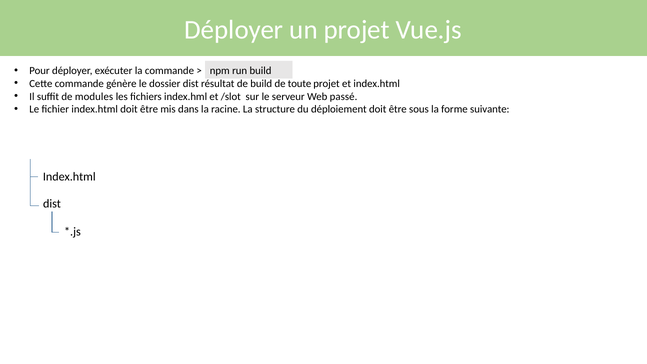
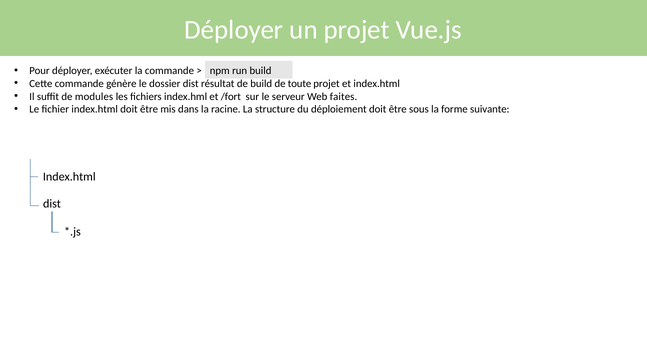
/slot: /slot -> /fort
passé: passé -> faites
